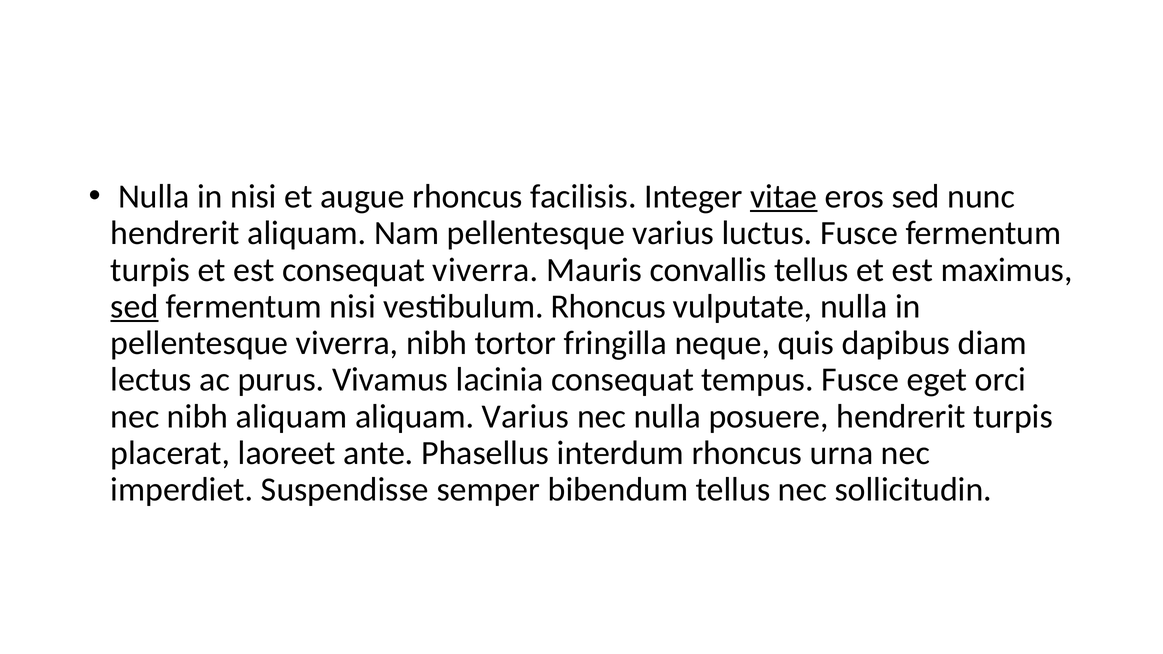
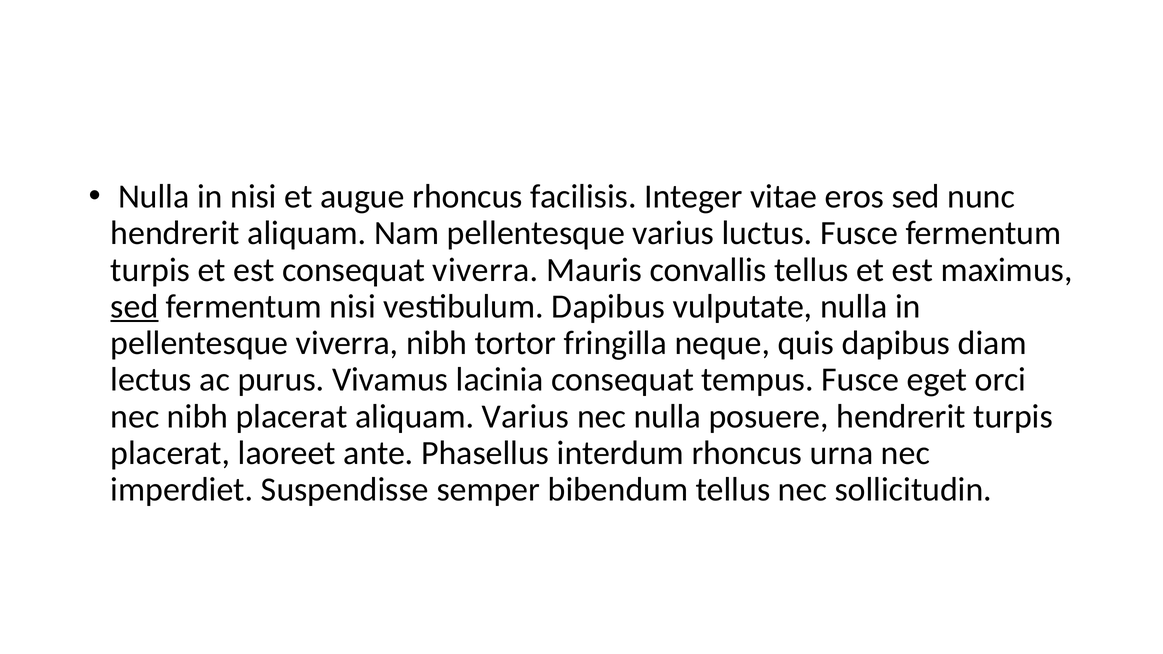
vitae underline: present -> none
vestibulum Rhoncus: Rhoncus -> Dapibus
nibh aliquam: aliquam -> placerat
